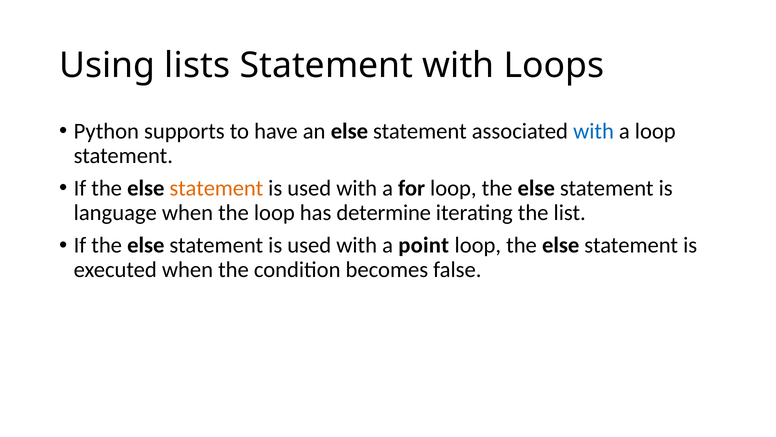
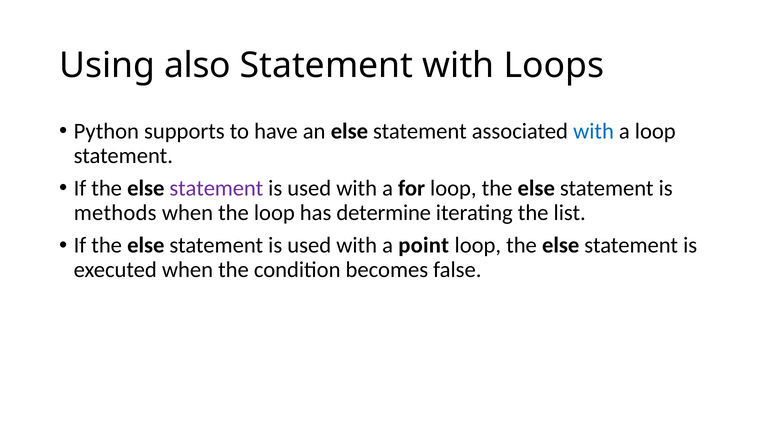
lists: lists -> also
statement at (216, 188) colour: orange -> purple
language: language -> methods
